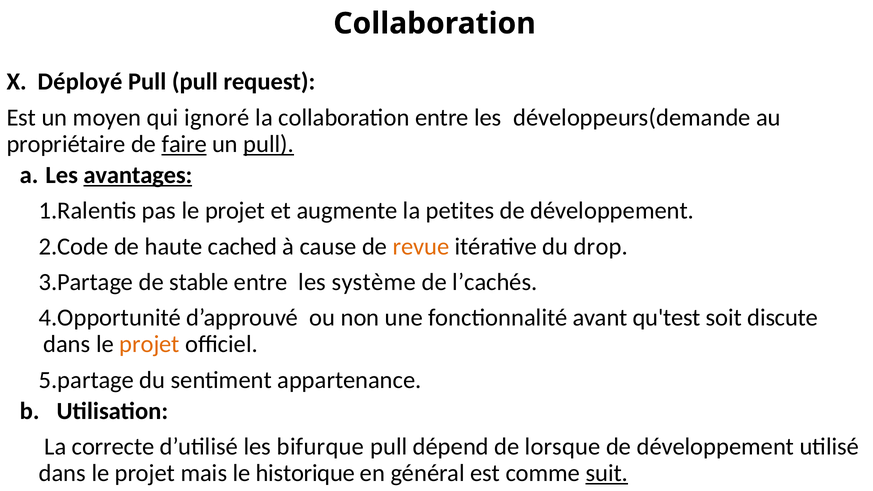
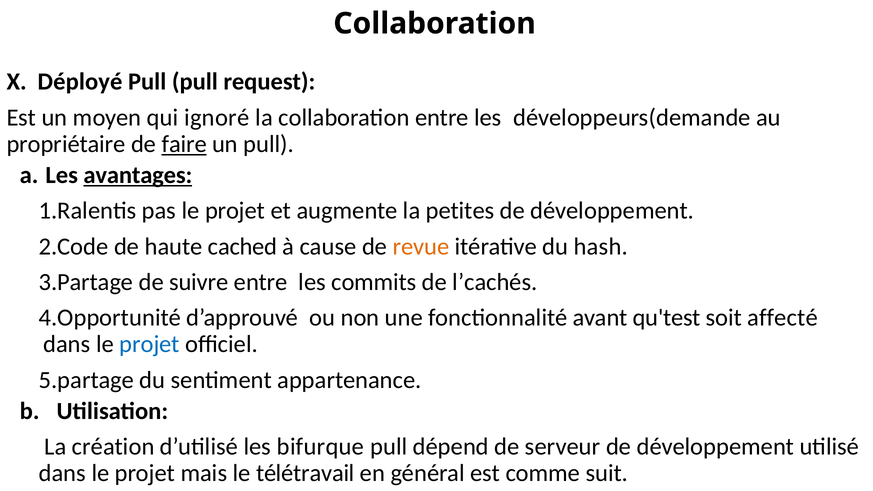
pull at (269, 144) underline: present -> none
drop: drop -> hash
stable: stable -> suivre
système: système -> commits
discute: discute -> affecté
projet at (150, 344) colour: orange -> blue
correcte: correcte -> création
lorsque: lorsque -> serveur
historique: historique -> télétravail
suit underline: present -> none
